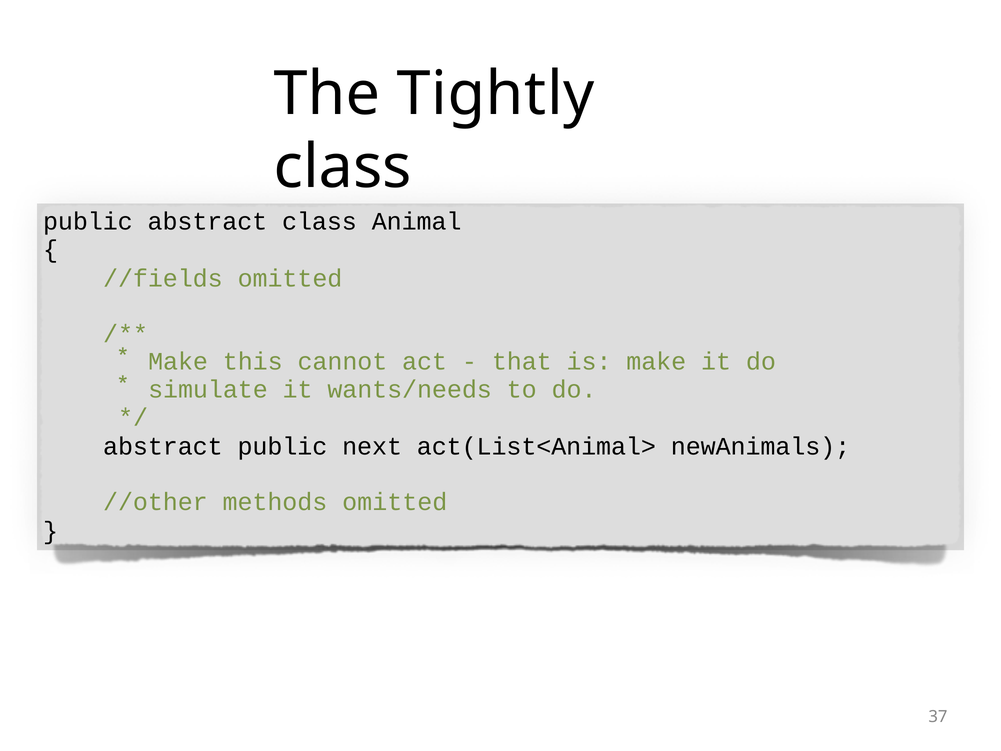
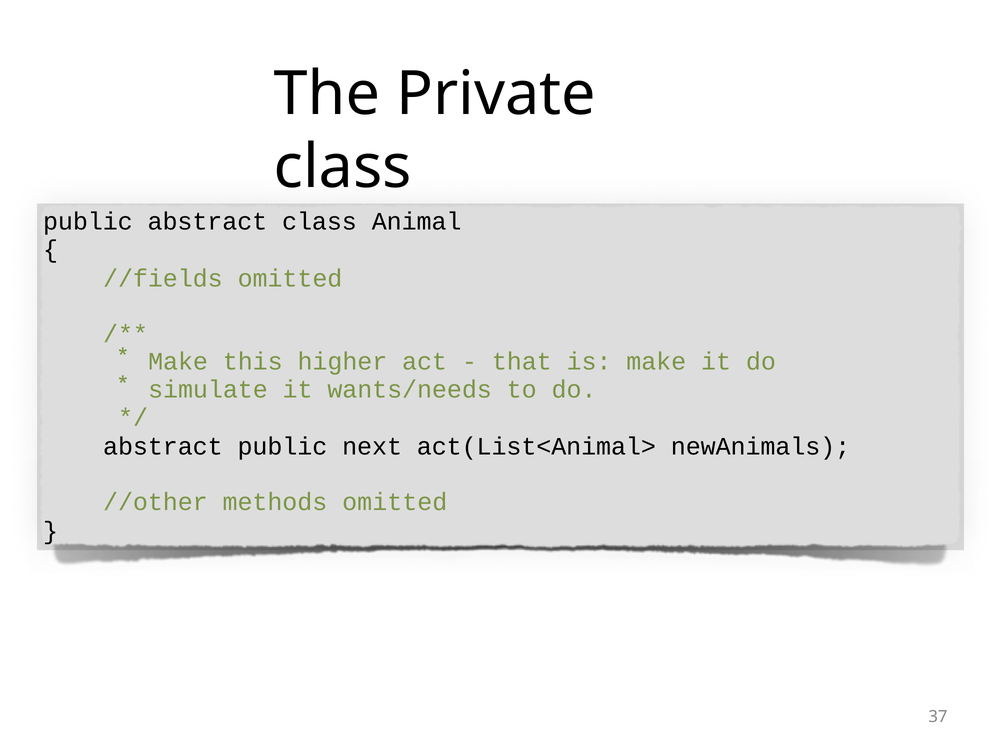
Tightly: Tightly -> Private
cannot: cannot -> higher
